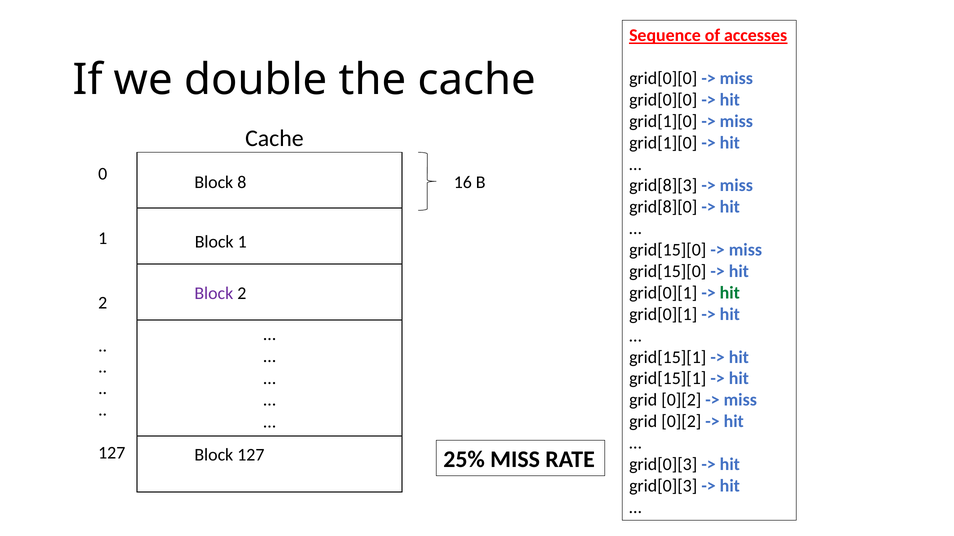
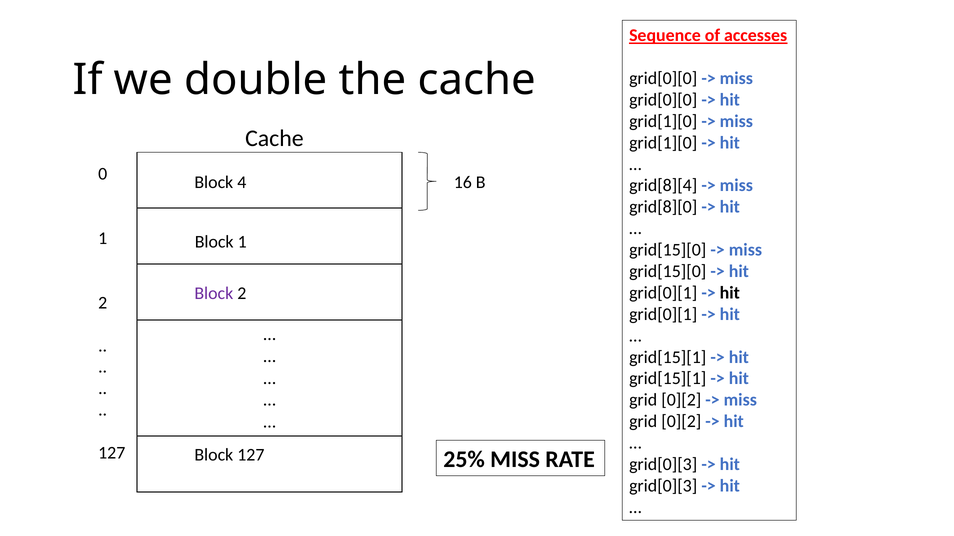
8: 8 -> 4
grid[8][3: grid[8][3 -> grid[8][4
hit at (730, 293) colour: green -> black
